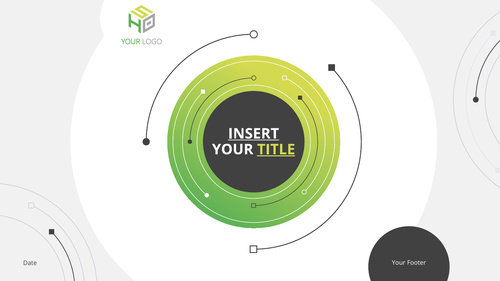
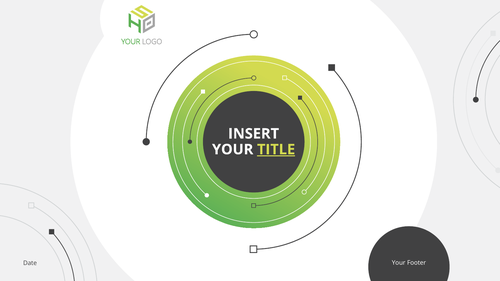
INSERT underline: present -> none
